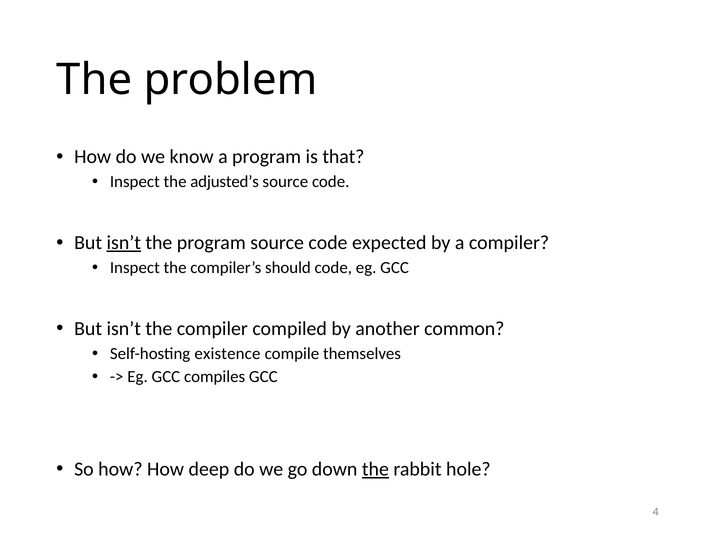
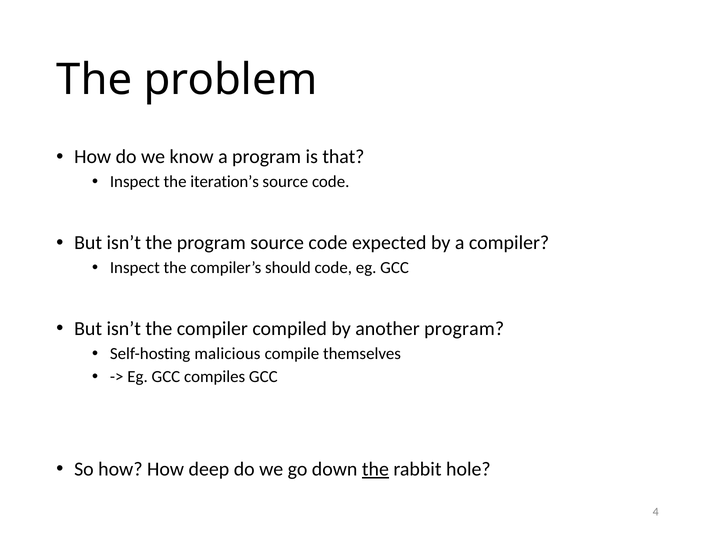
adjusted’s: adjusted’s -> iteration’s
isn’t at (124, 243) underline: present -> none
another common: common -> program
existence: existence -> malicious
